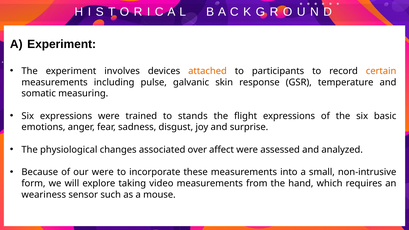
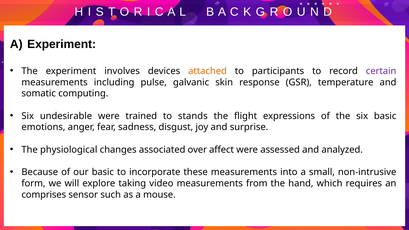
certain colour: orange -> purple
measuring: measuring -> computing
Six expressions: expressions -> undesirable
our were: were -> basic
weariness: weariness -> comprises
